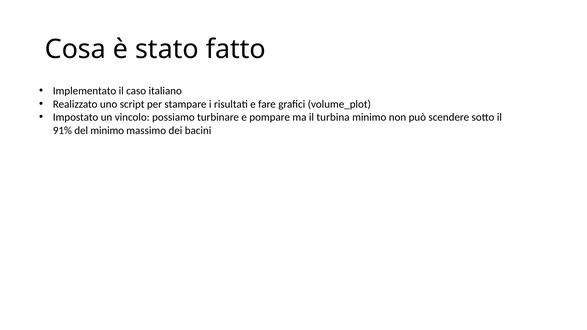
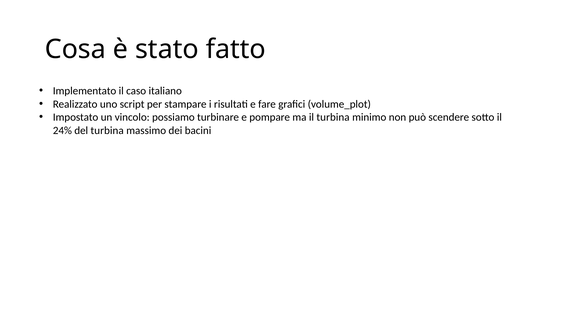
91%: 91% -> 24%
del minimo: minimo -> turbina
